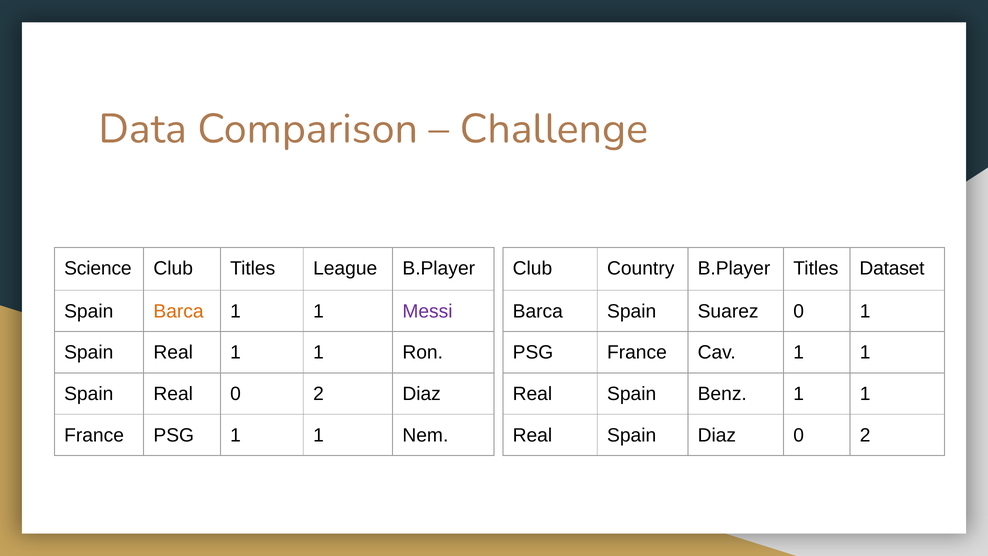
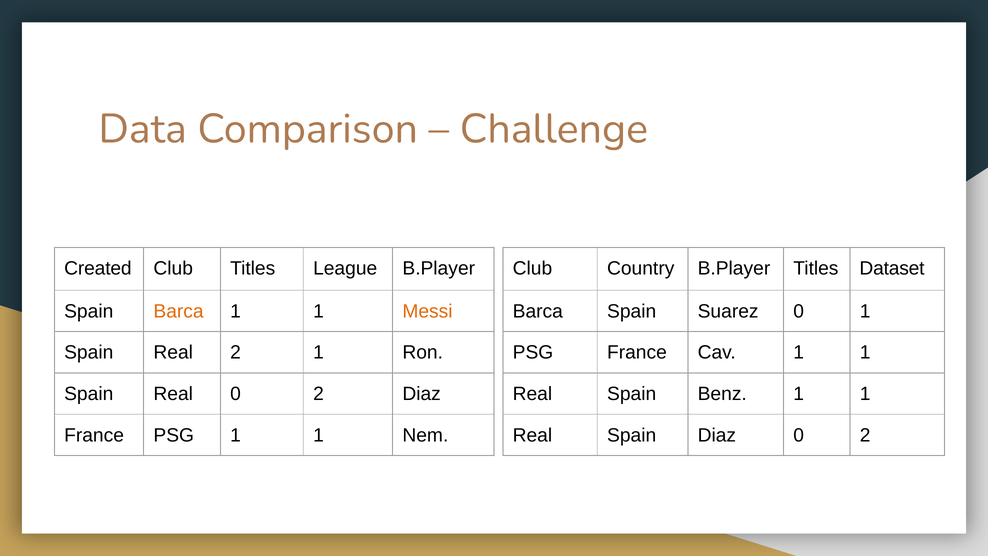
Science: Science -> Created
Messi colour: purple -> orange
Real 1: 1 -> 2
